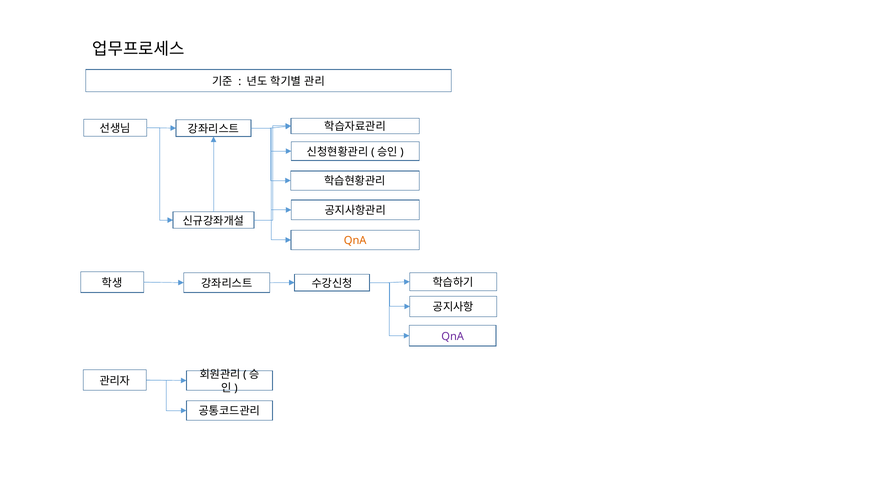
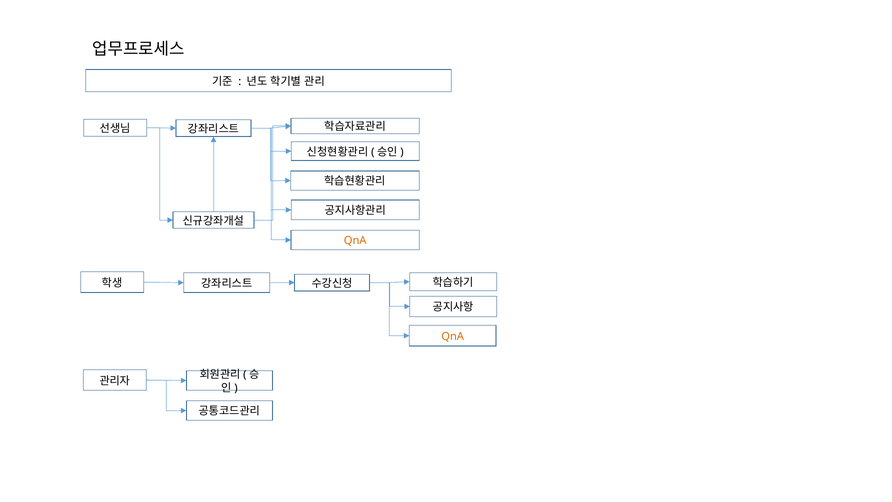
QnA at (453, 336) colour: purple -> orange
